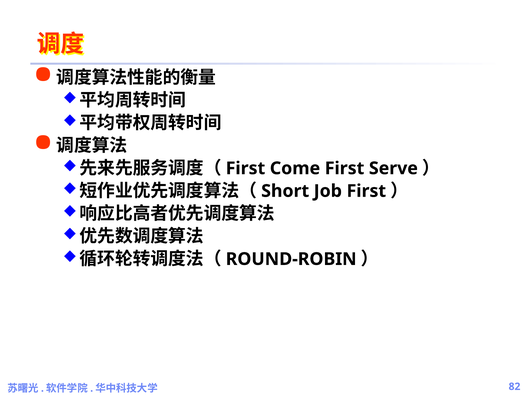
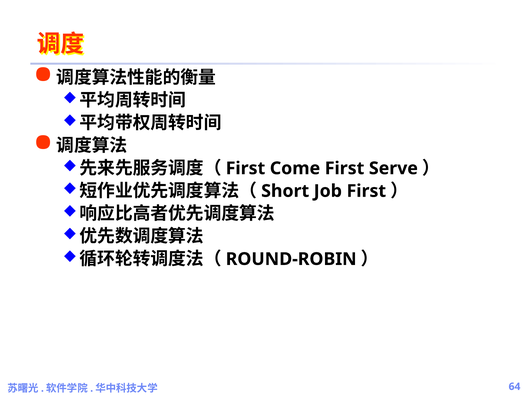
82: 82 -> 64
